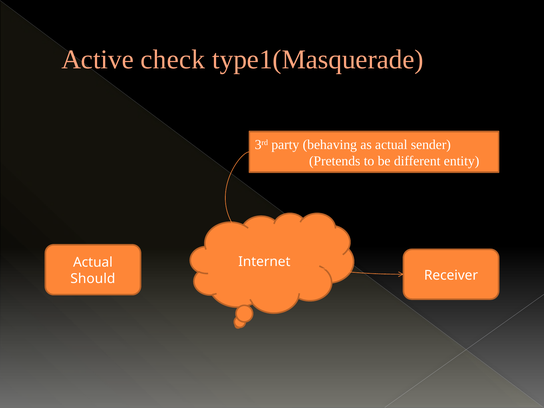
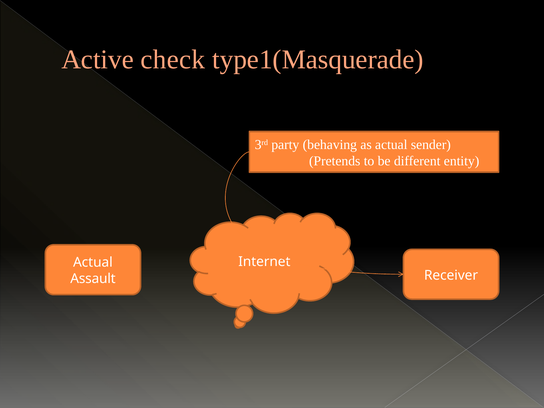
Should: Should -> Assault
